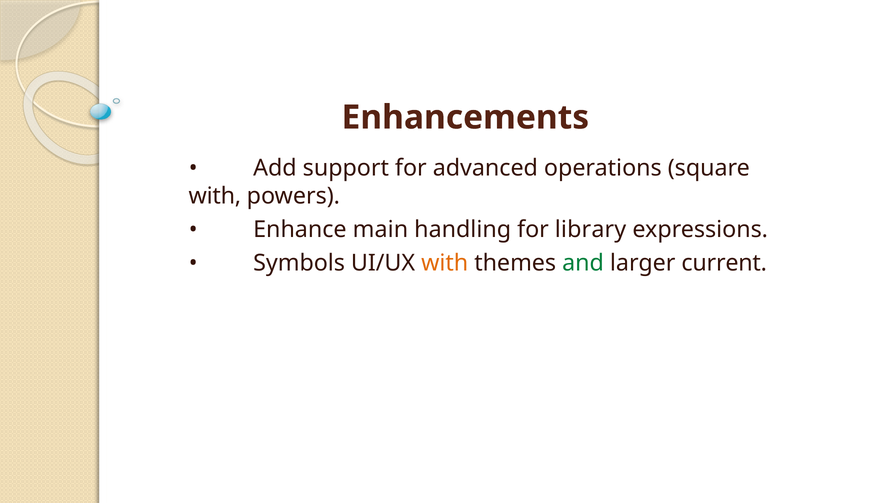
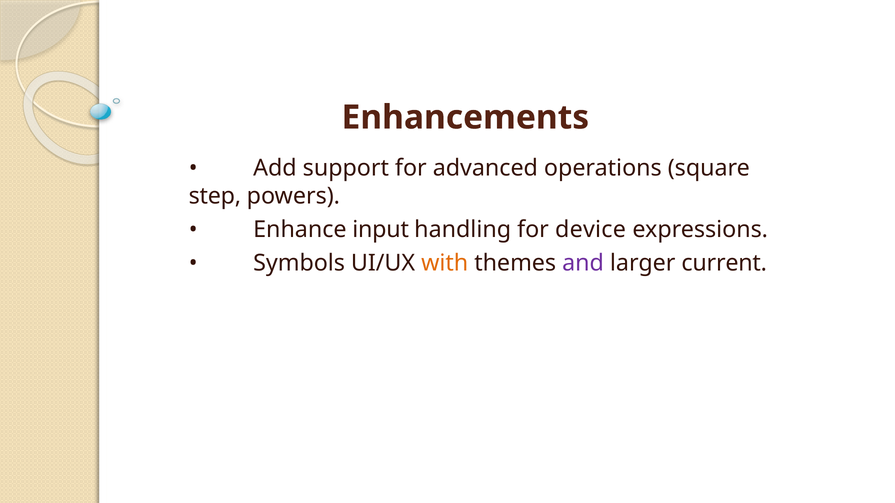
with at (215, 196): with -> step
main: main -> input
library: library -> device
and colour: green -> purple
